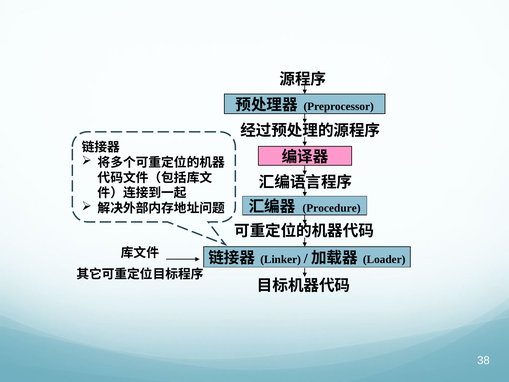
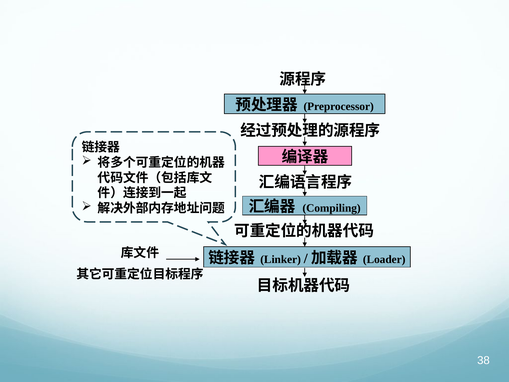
Procedure: Procedure -> Compiling
